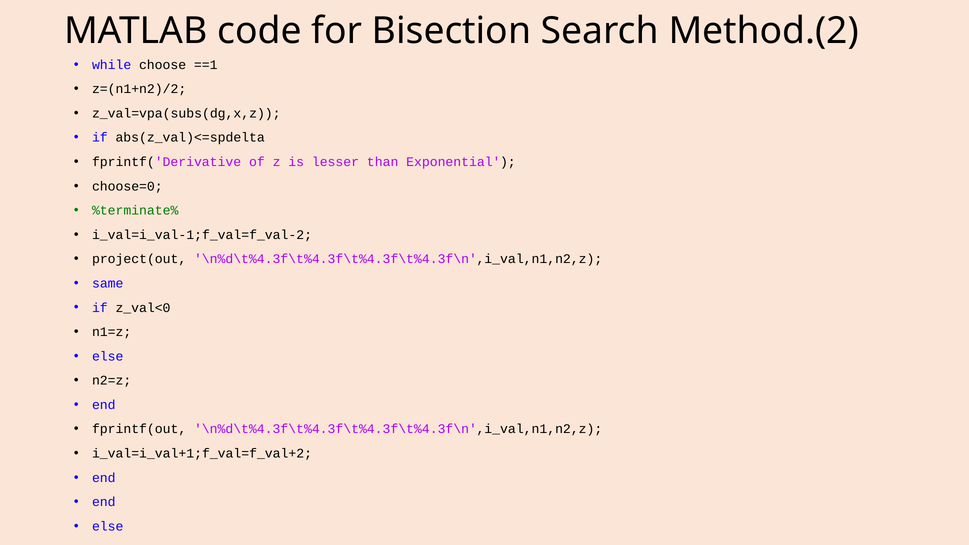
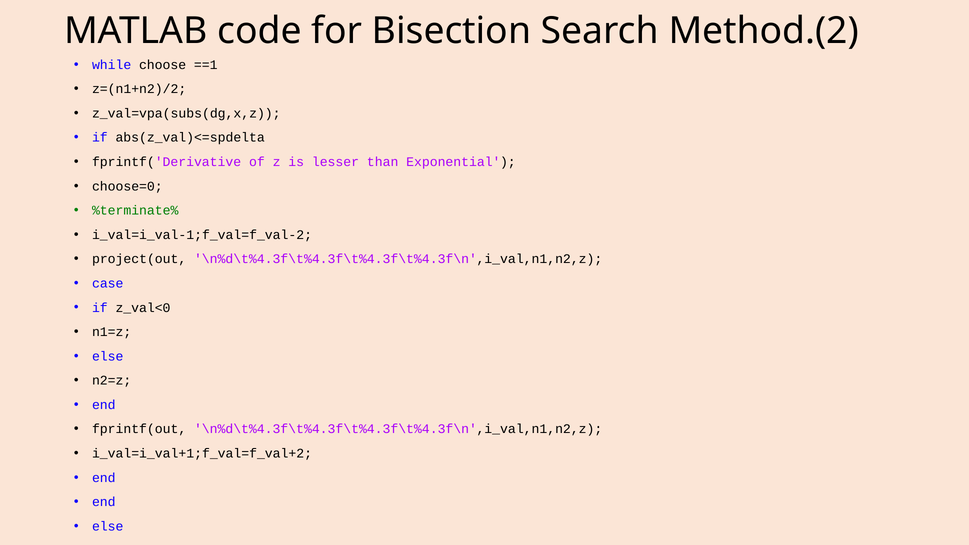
same: same -> case
